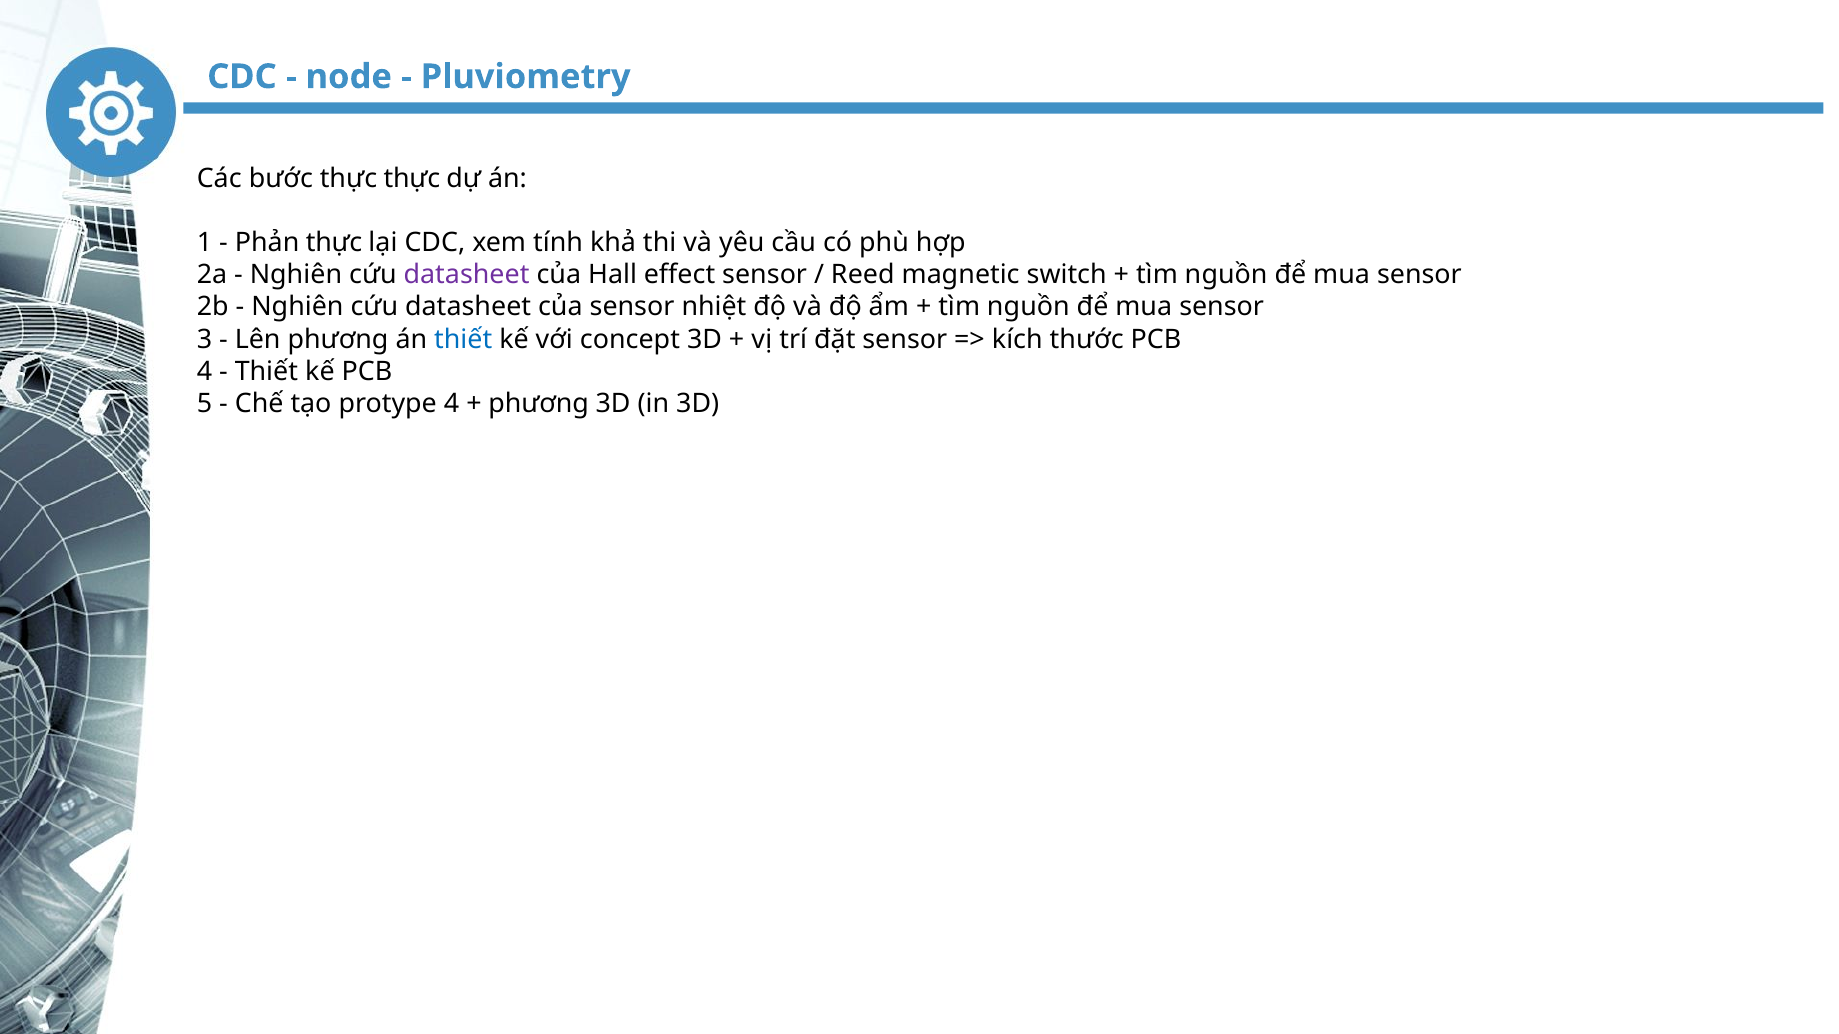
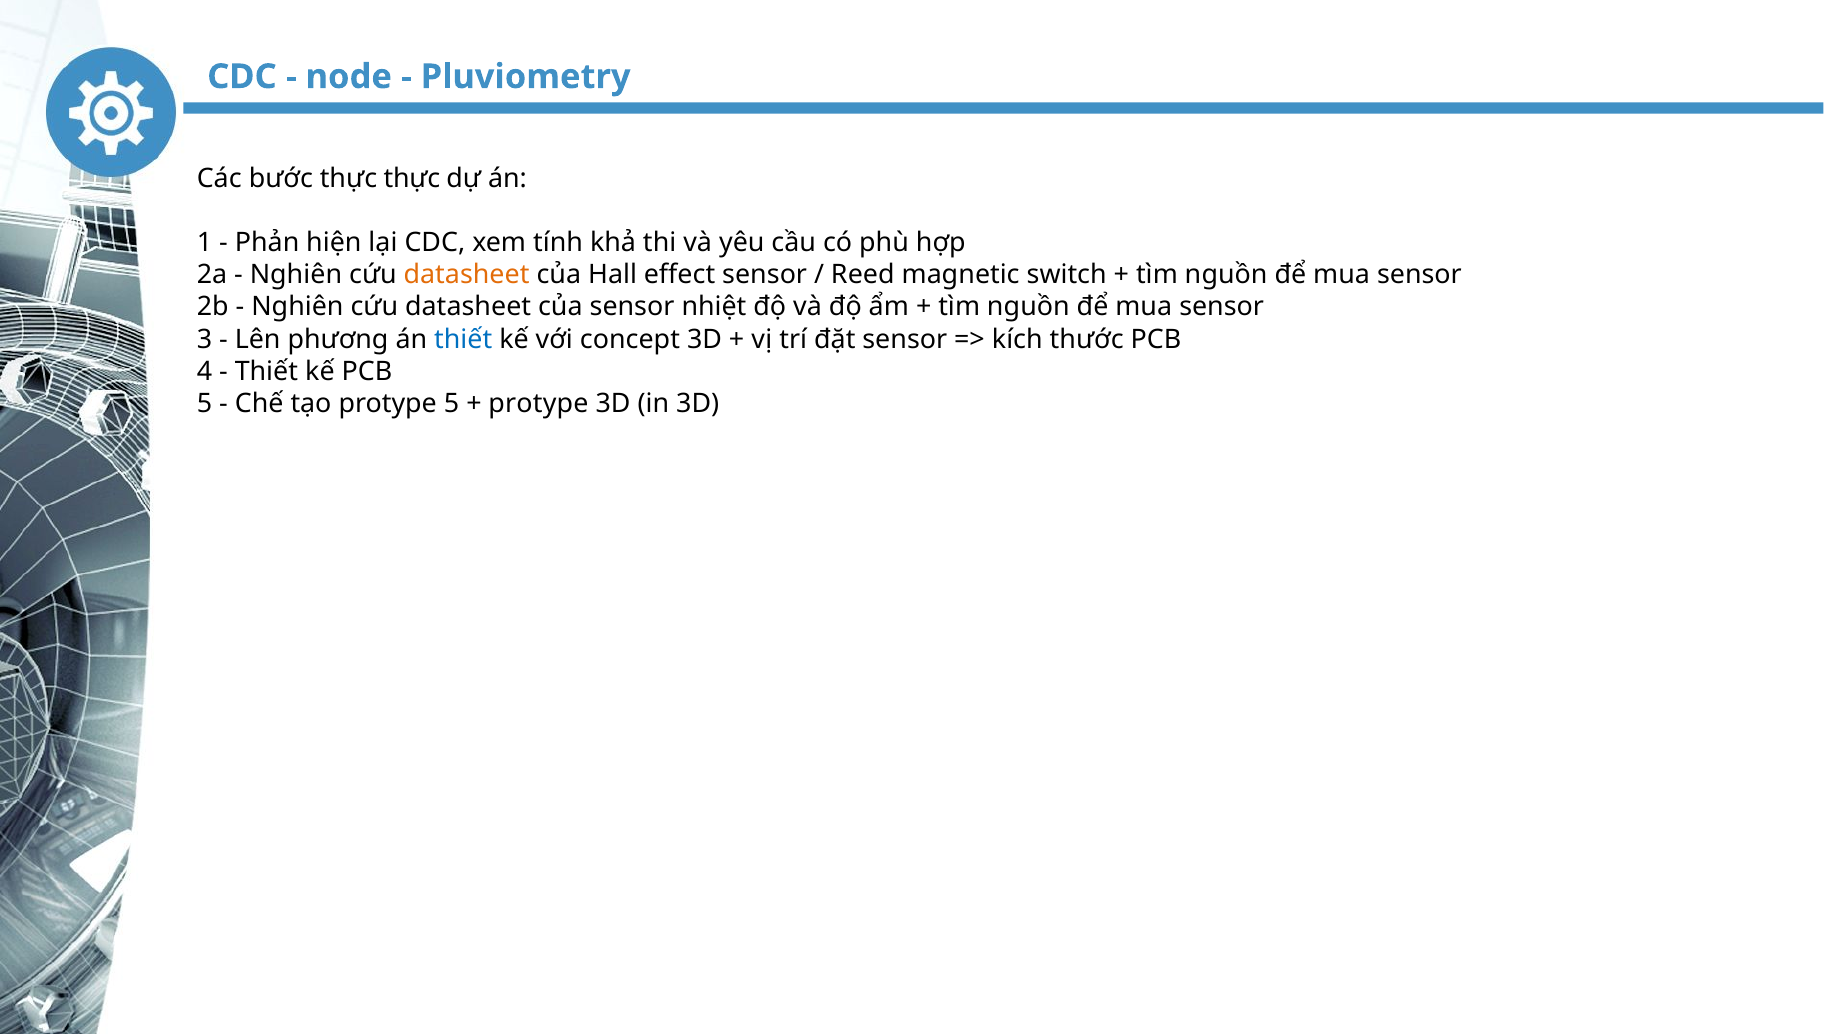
Phản thực: thực -> hiện
datasheet at (467, 275) colour: purple -> orange
protype 4: 4 -> 5
phương at (539, 404): phương -> protype
